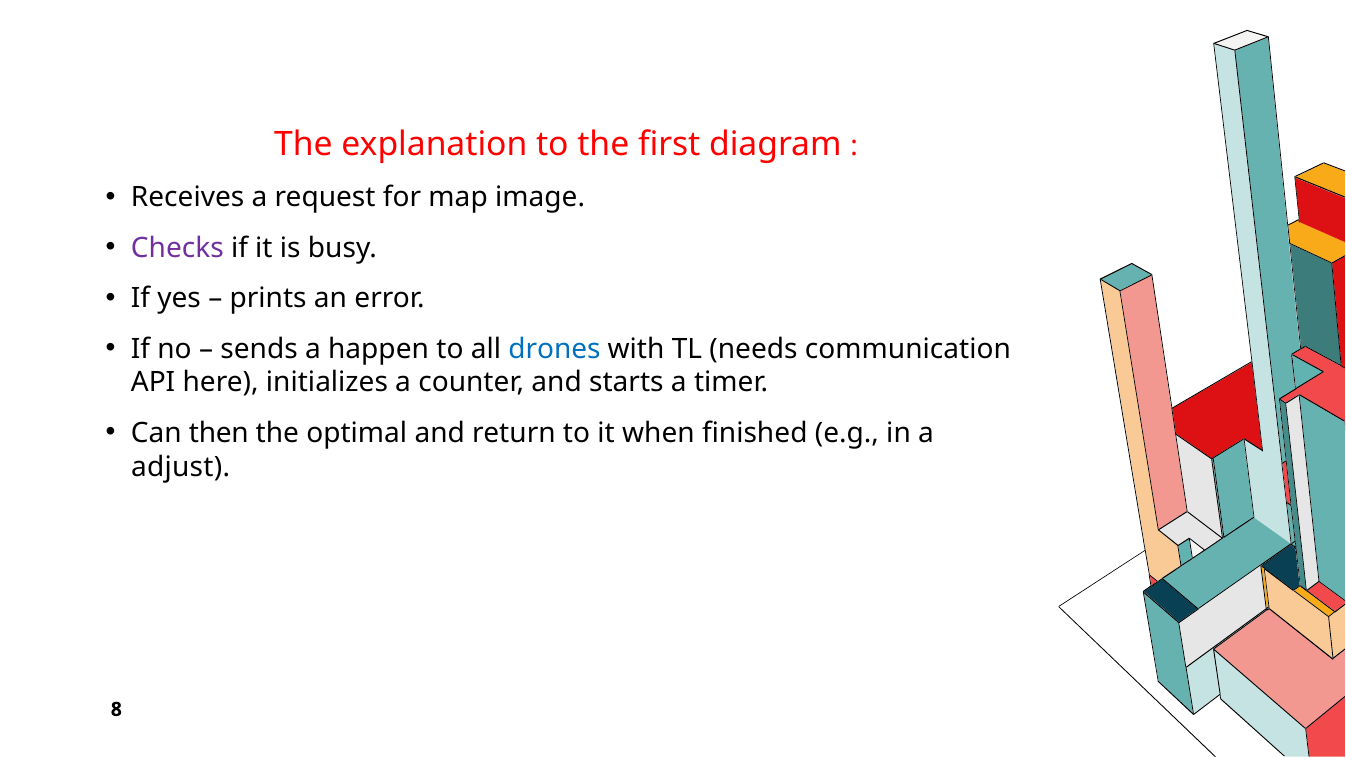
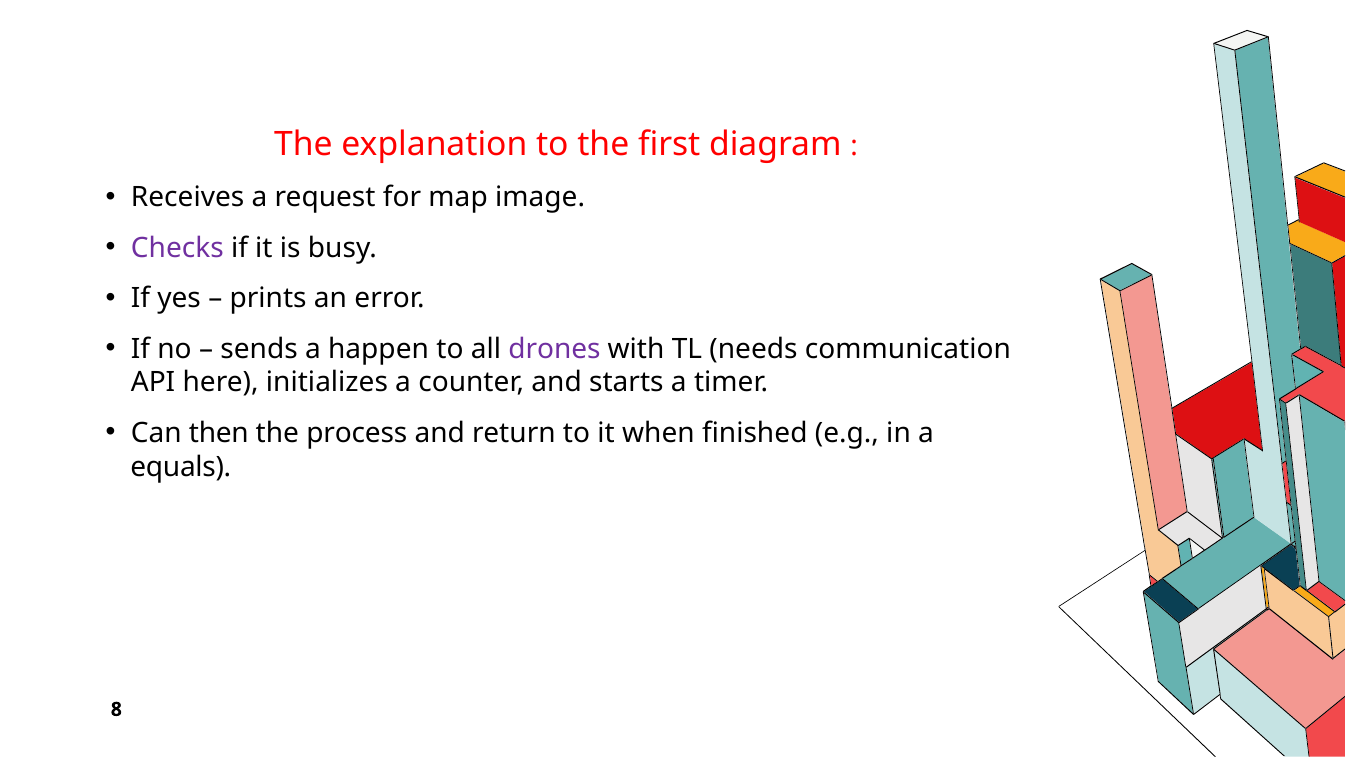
drones colour: blue -> purple
optimal: optimal -> process
adjust: adjust -> equals
